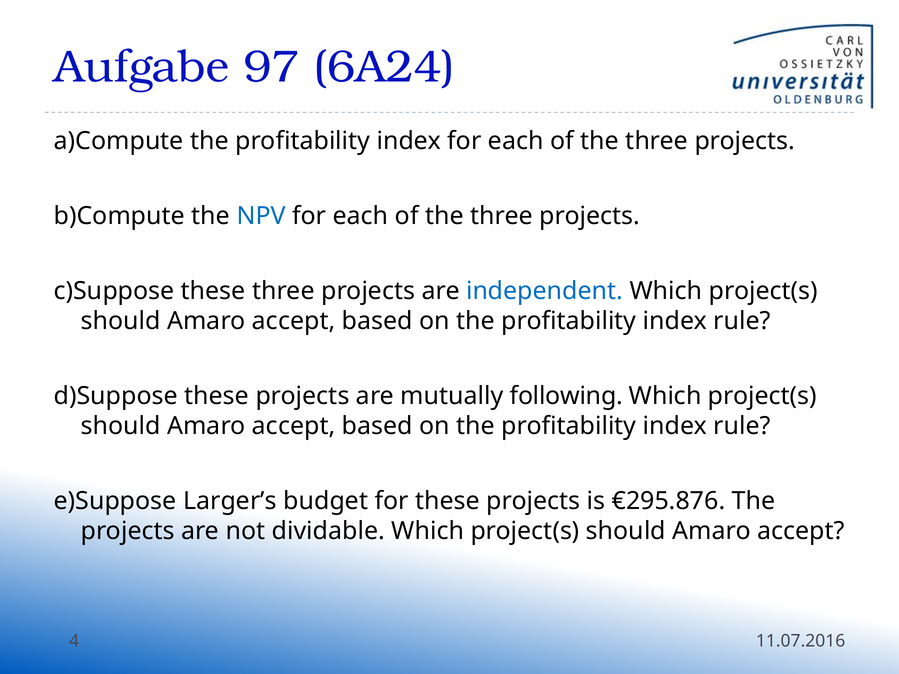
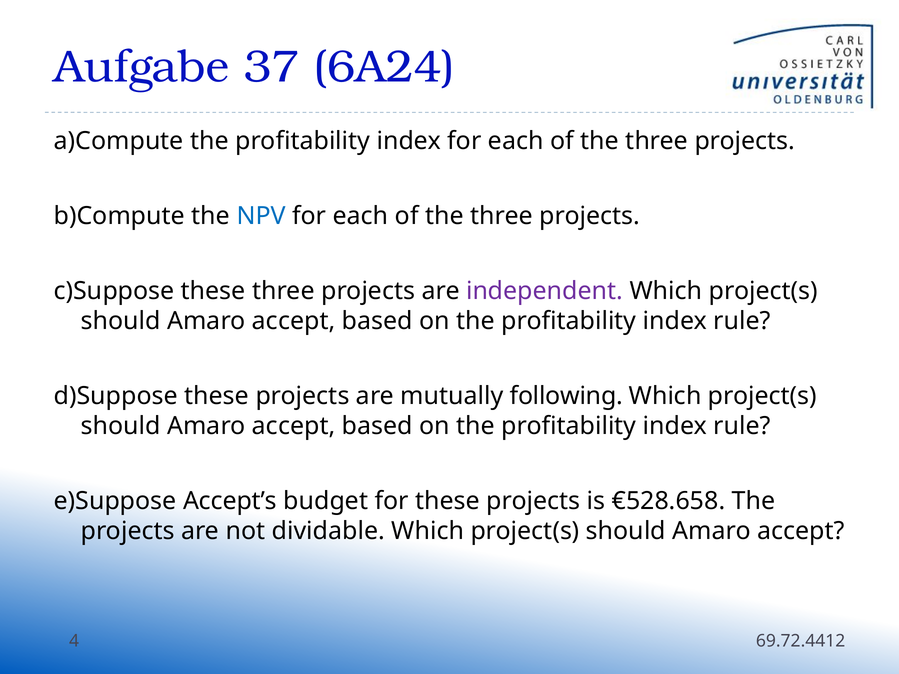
97: 97 -> 37
independent colour: blue -> purple
Larger’s: Larger’s -> Accept’s
€295.876: €295.876 -> €528.658
11.07.2016: 11.07.2016 -> 69.72.4412
